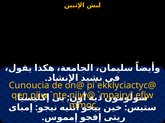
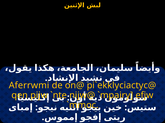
Cunoucia: Cunoucia -> Aferrwmi
